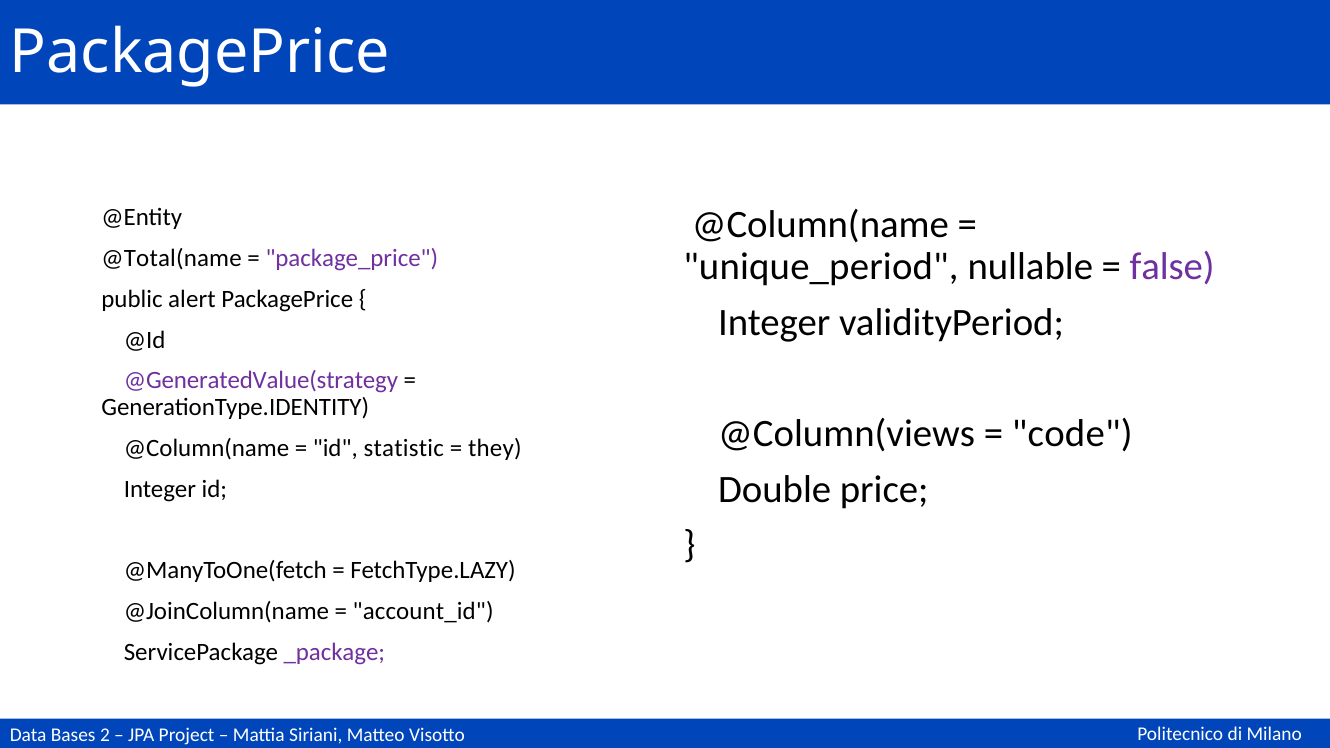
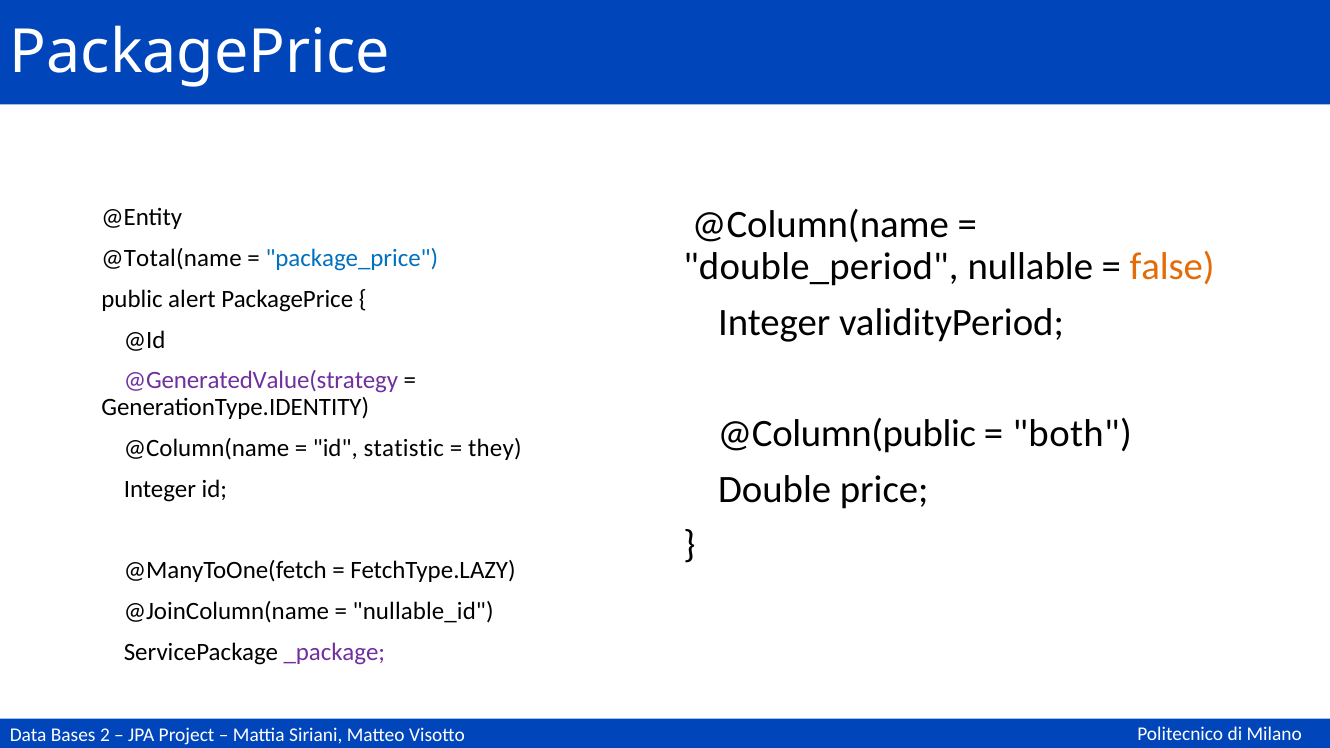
package_price colour: purple -> blue
unique_period: unique_period -> double_period
false colour: purple -> orange
@Column(views: @Column(views -> @Column(public
code: code -> both
account_id: account_id -> nullable_id
